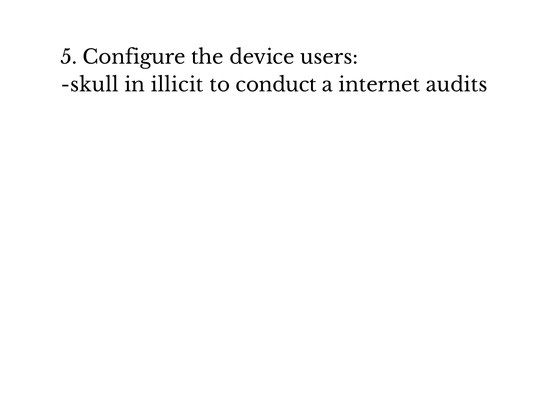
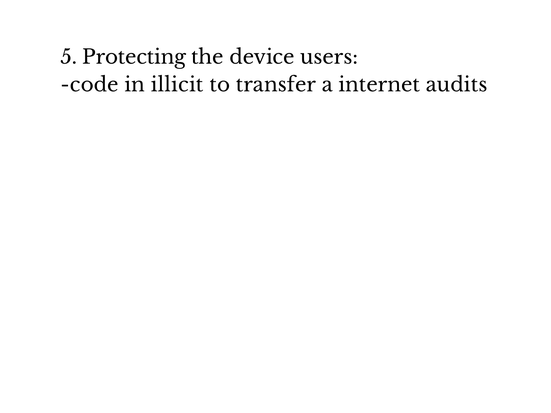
Configure: Configure -> Protecting
skull: skull -> code
conduct: conduct -> transfer
